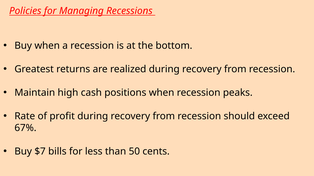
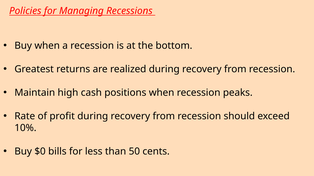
67%: 67% -> 10%
$7: $7 -> $0
